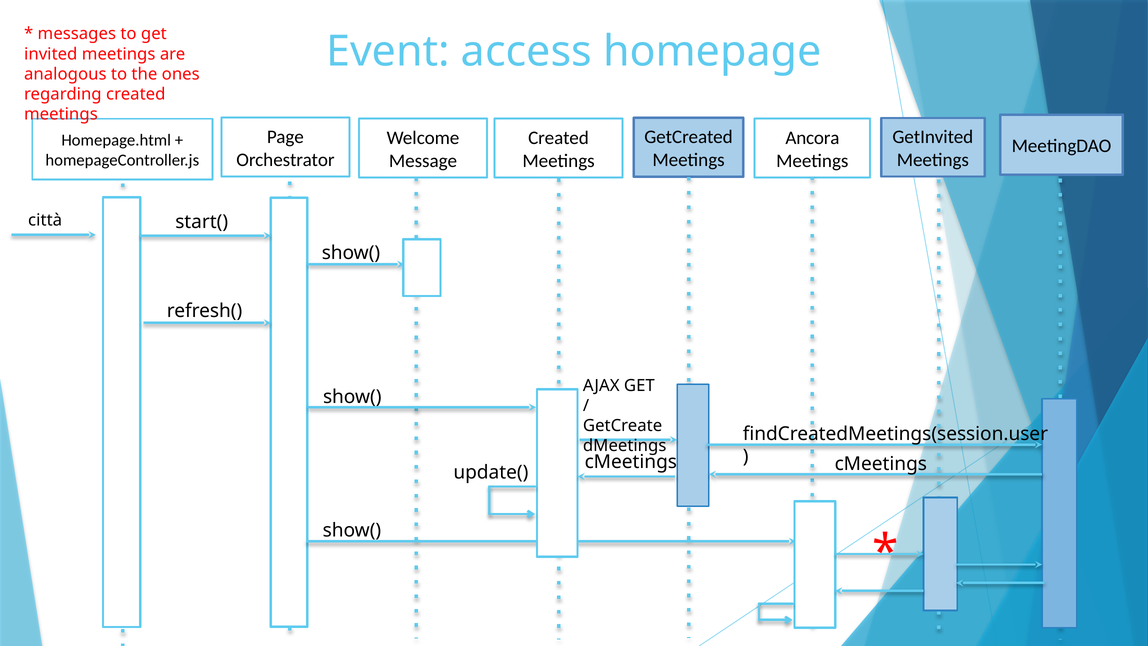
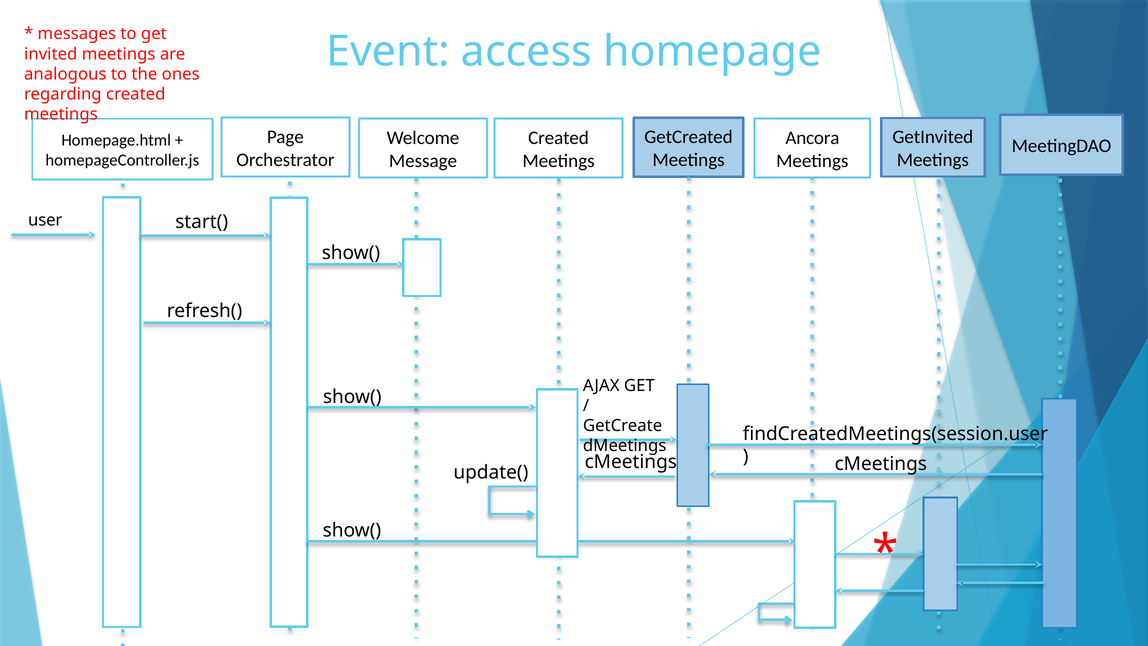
città: città -> user
